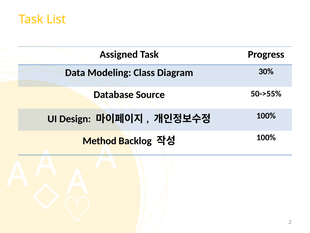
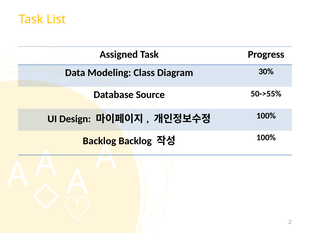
Method at (100, 141): Method -> Backlog
